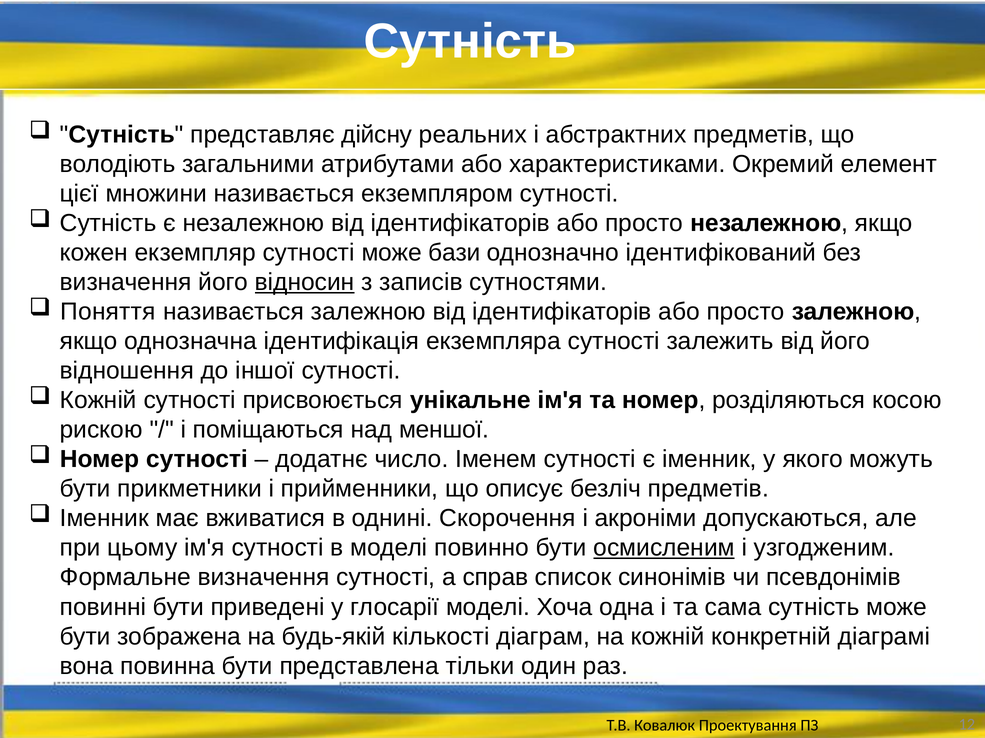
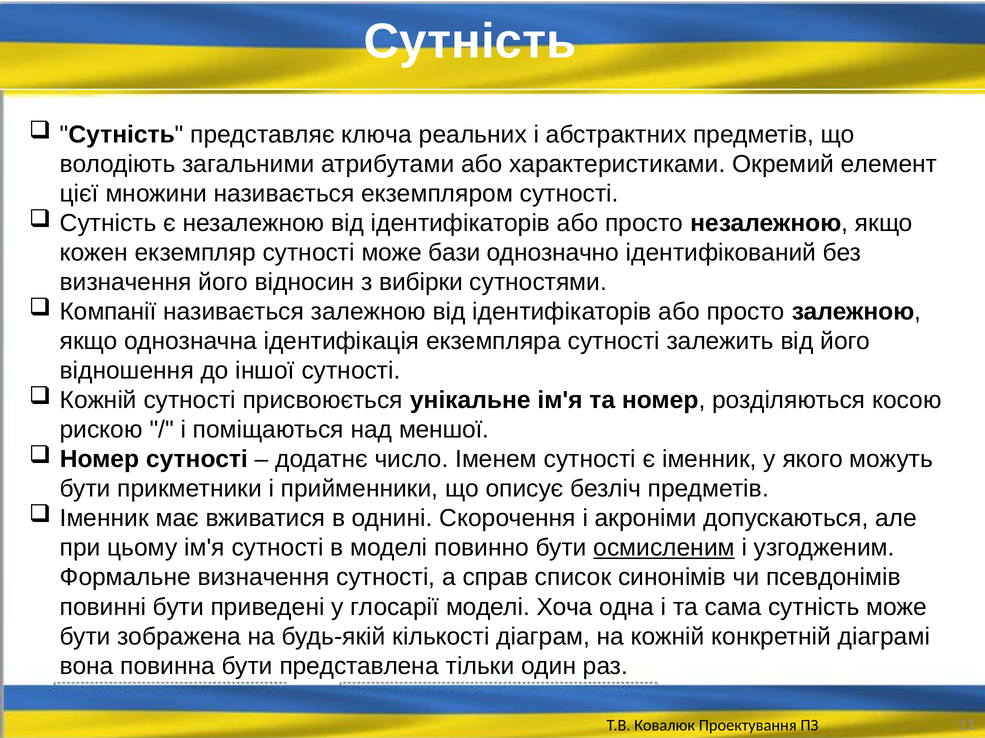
дійсну: дійсну -> ключа
відносин underline: present -> none
записів: записів -> вибірки
Поняття: Поняття -> Компанії
12: 12 -> 11
